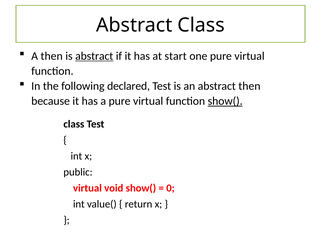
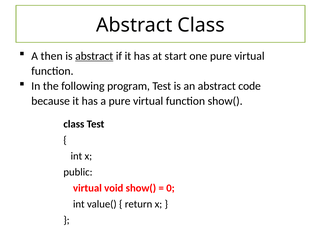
declared: declared -> program
abstract then: then -> code
show( at (225, 101) underline: present -> none
